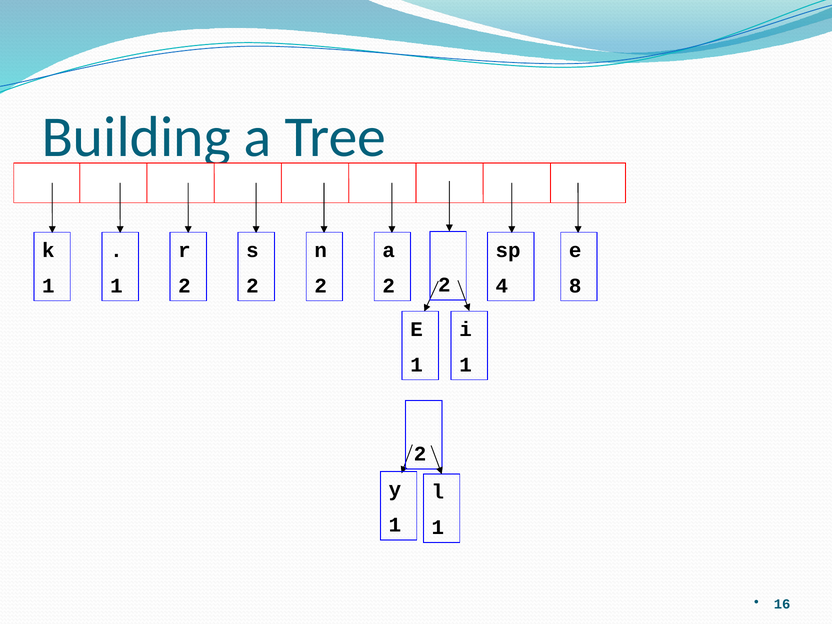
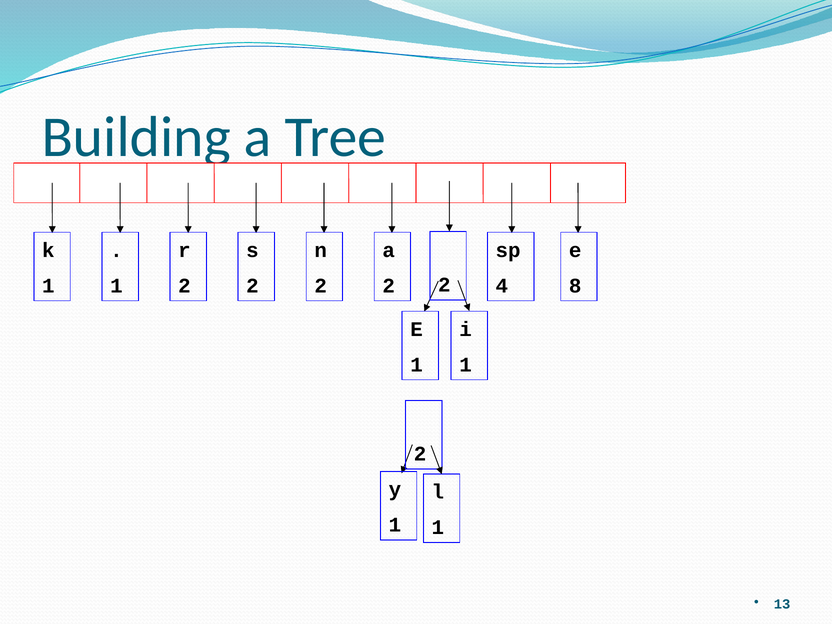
16: 16 -> 13
